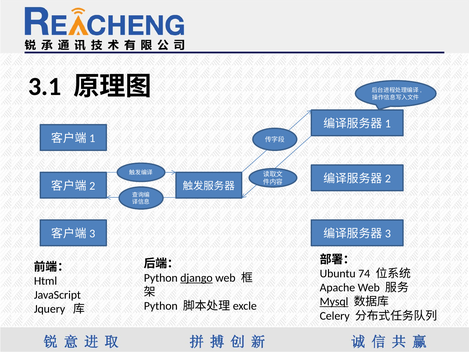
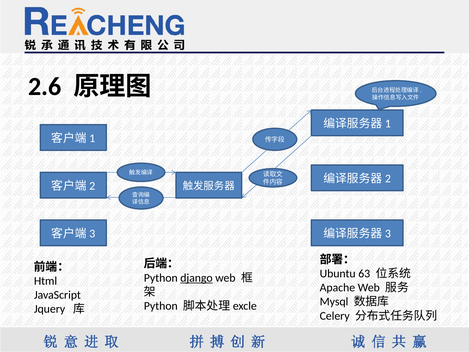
3.1: 3.1 -> 2.6
74: 74 -> 63
Mysql underline: present -> none
